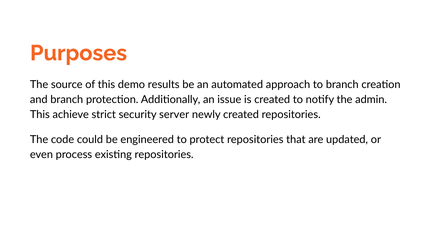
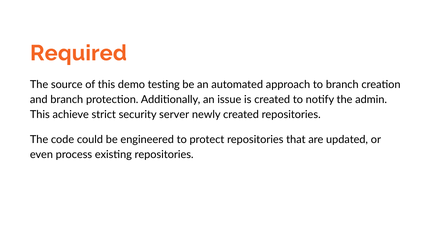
Purposes: Purposes -> Required
results: results -> testing
